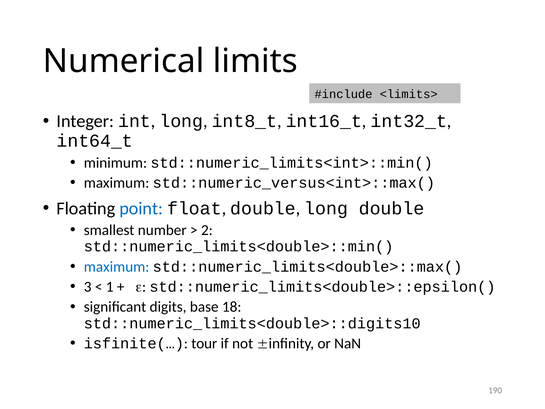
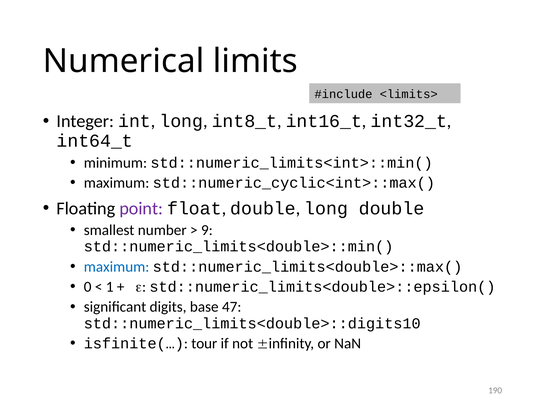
std::numeric_versus<int>::max(: std::numeric_versus<int>::max( -> std::numeric_cyclic<int>::max(
point colour: blue -> purple
2: 2 -> 9
3: 3 -> 0
18: 18 -> 47
